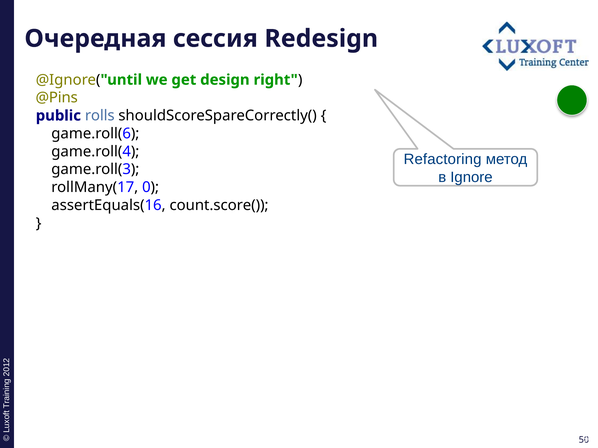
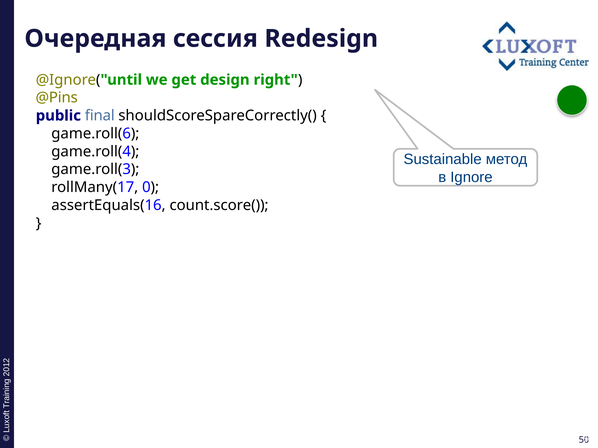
rolls: rolls -> final
Refactoring: Refactoring -> Sustainable
